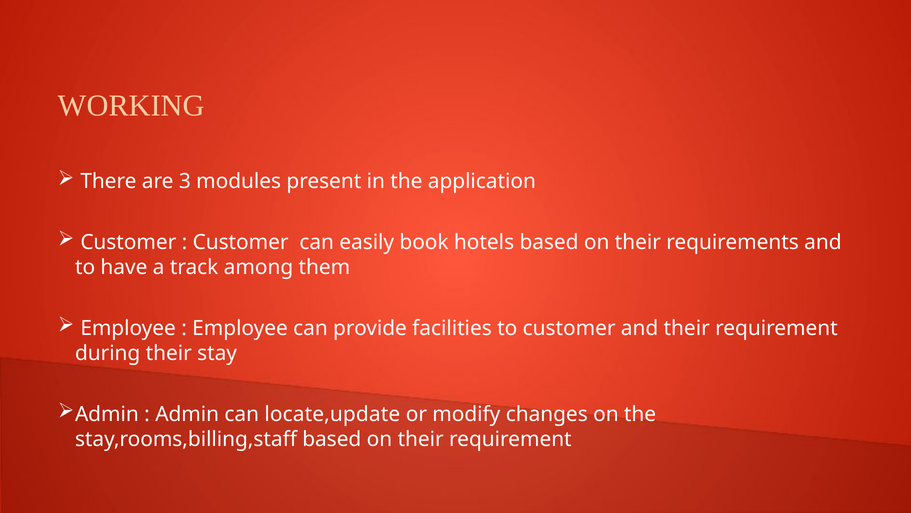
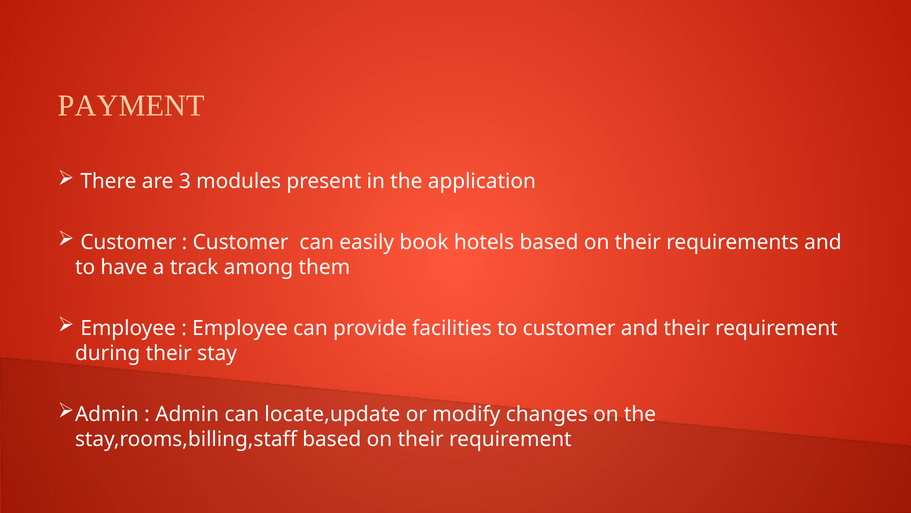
WORKING: WORKING -> PAYMENT
